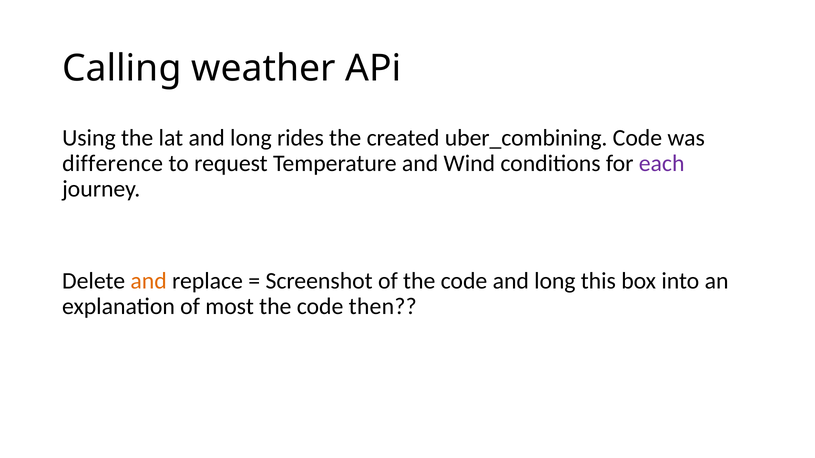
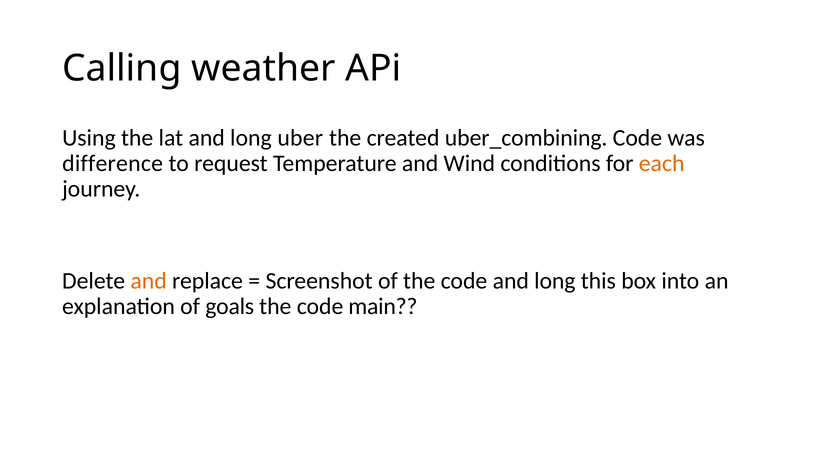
rides: rides -> uber
each colour: purple -> orange
most: most -> goals
then: then -> main
